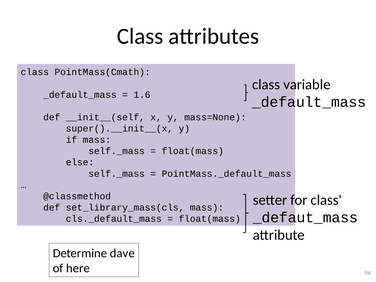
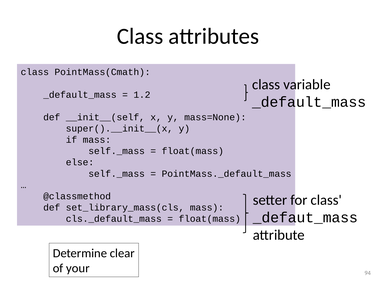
1.6: 1.6 -> 1.2
dave: dave -> clear
here: here -> your
